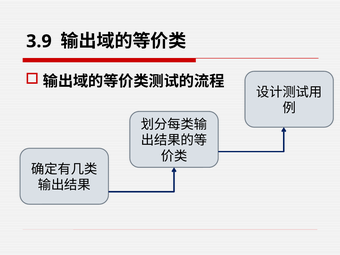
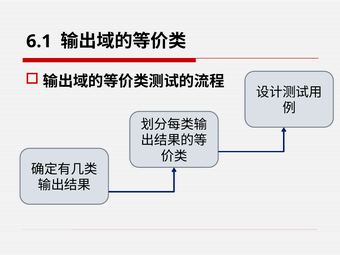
3.9: 3.9 -> 6.1
